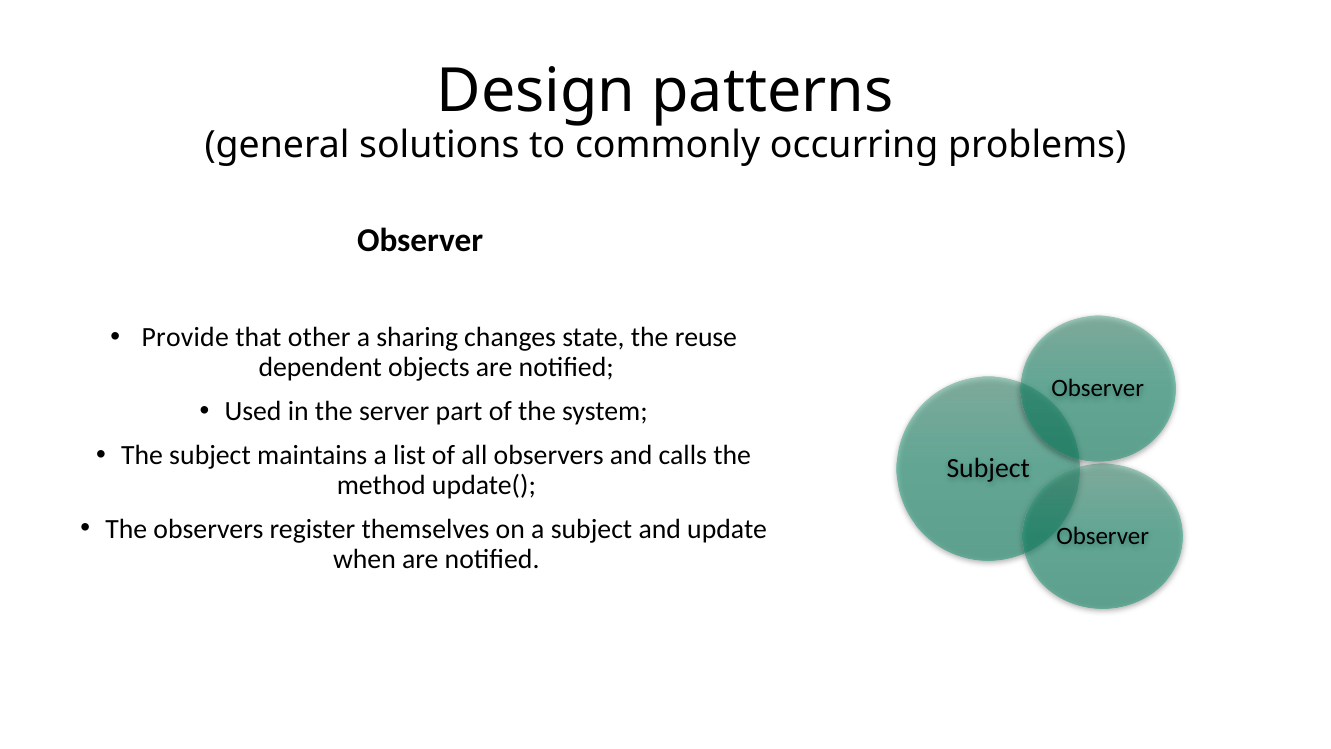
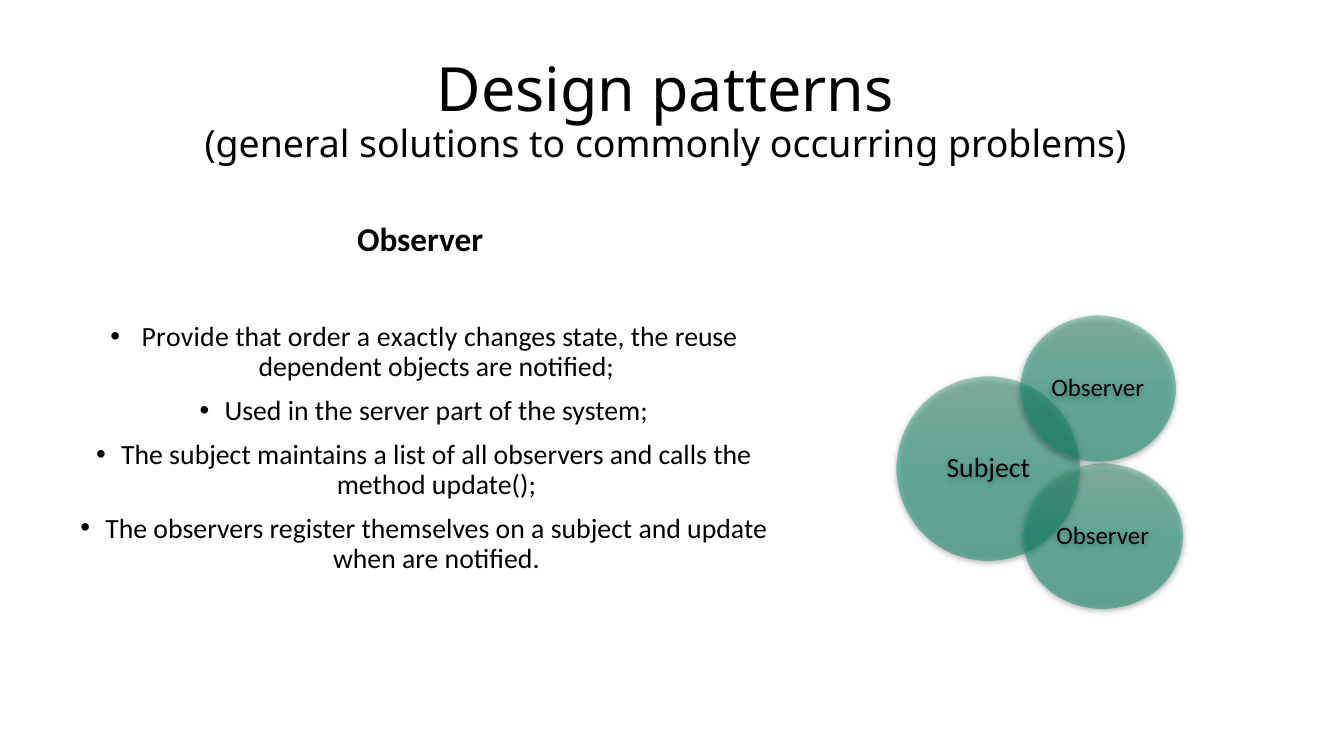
other: other -> order
sharing: sharing -> exactly
